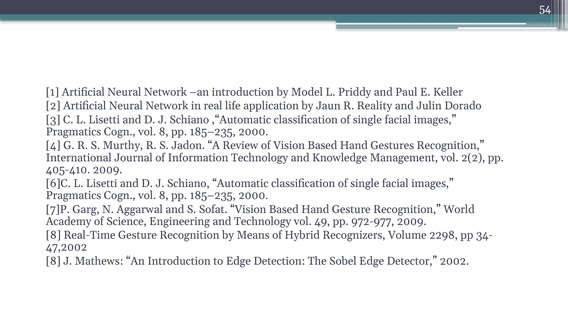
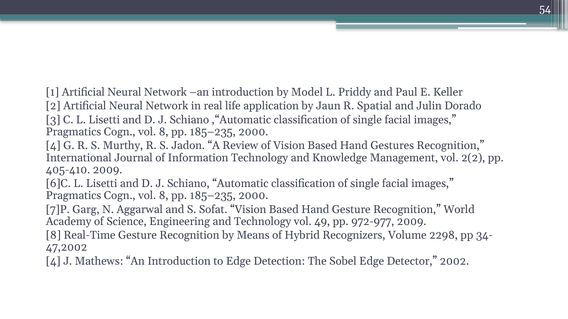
Reality: Reality -> Spatial
8 at (53, 261): 8 -> 4
